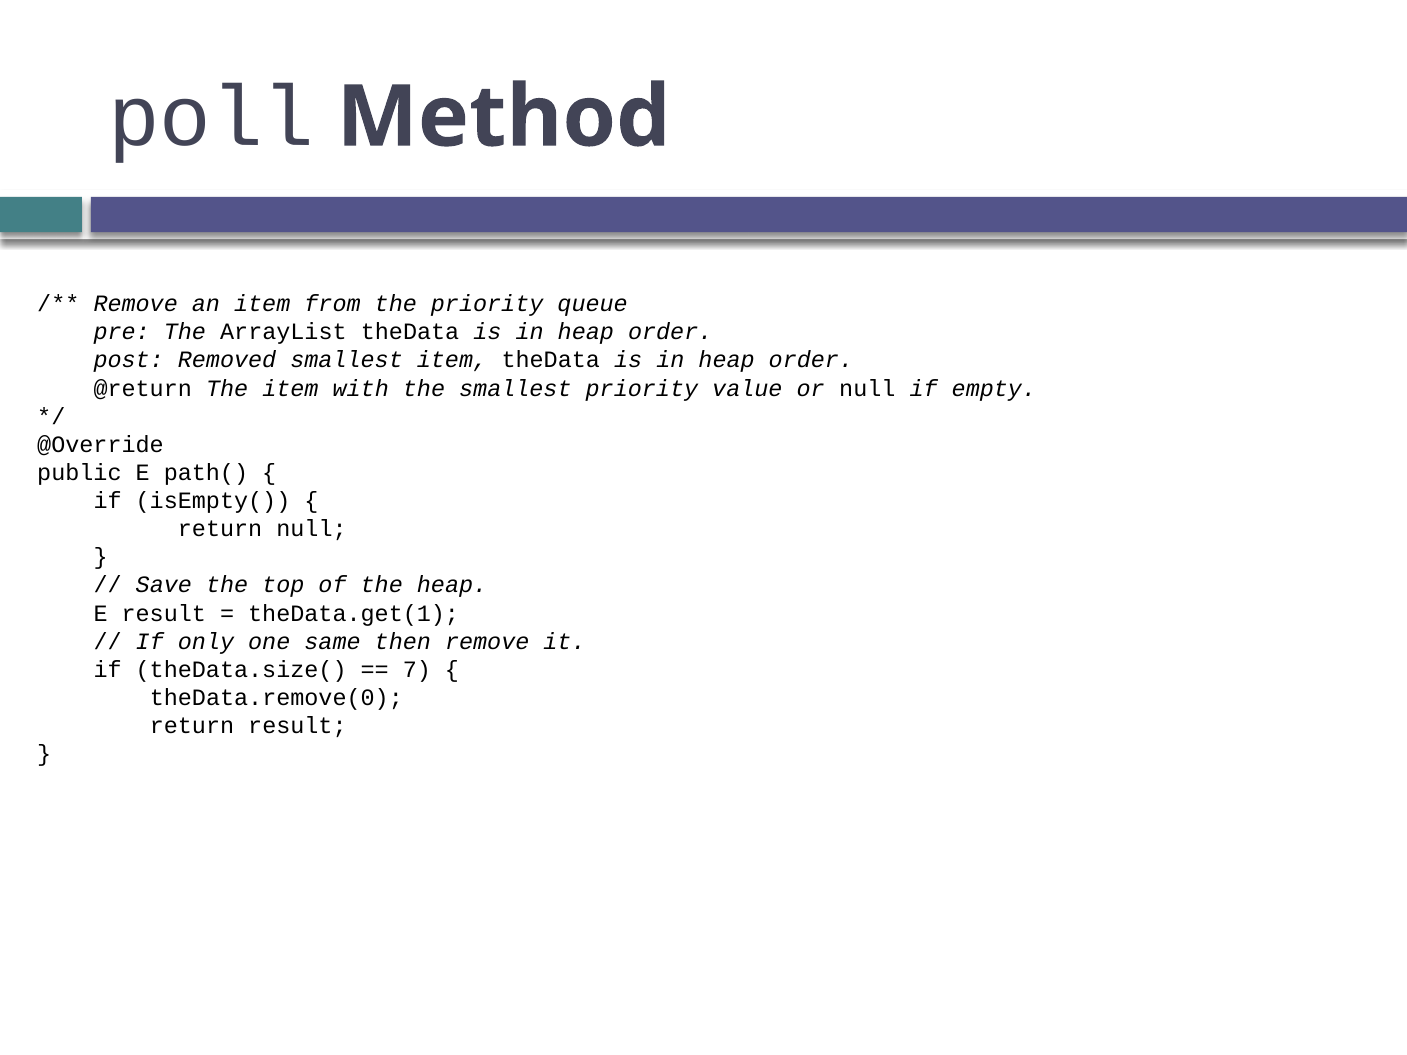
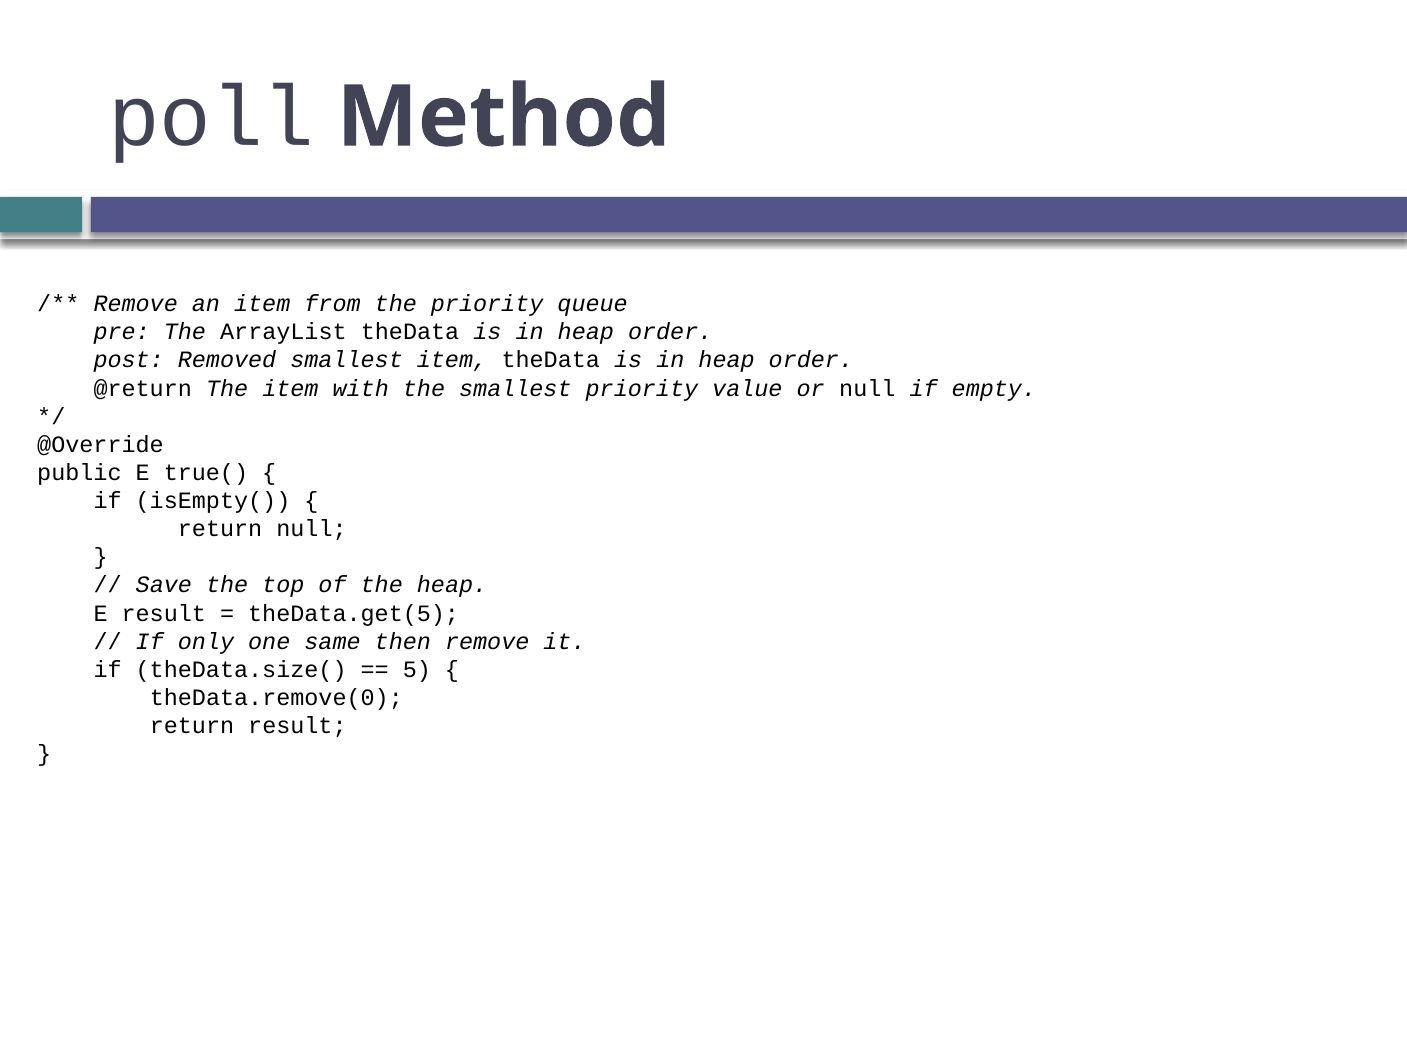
path(: path( -> true(
theData.get(1: theData.get(1 -> theData.get(5
7: 7 -> 5
